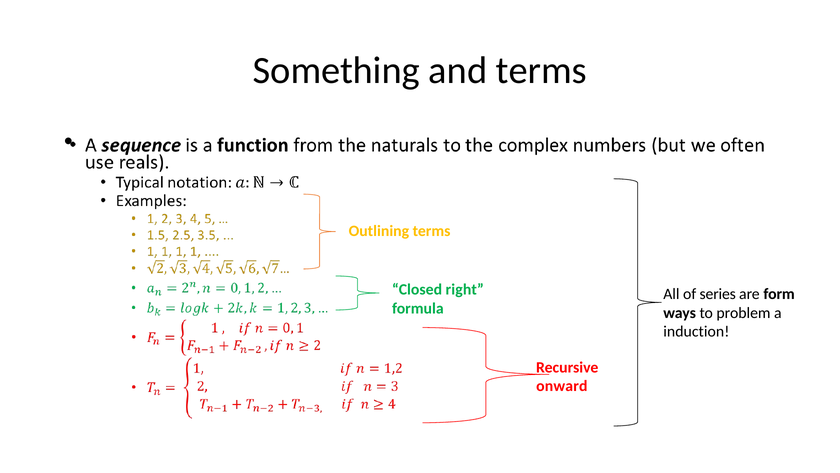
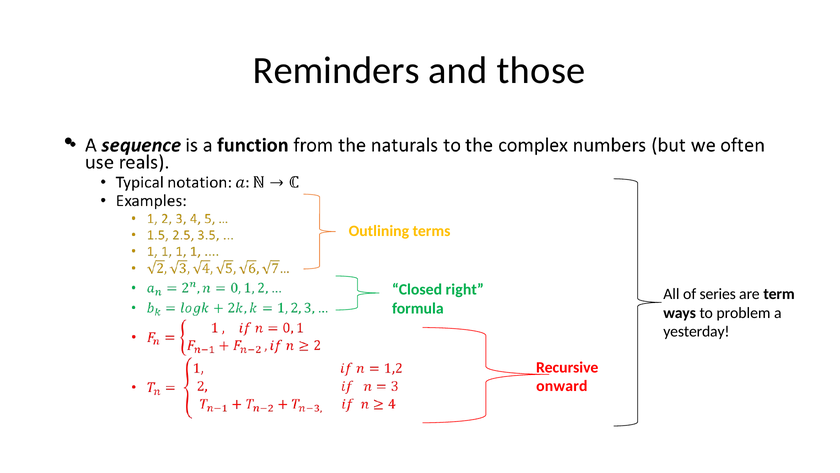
Something: Something -> Reminders
and terms: terms -> those
form: form -> term
induction: induction -> yesterday
